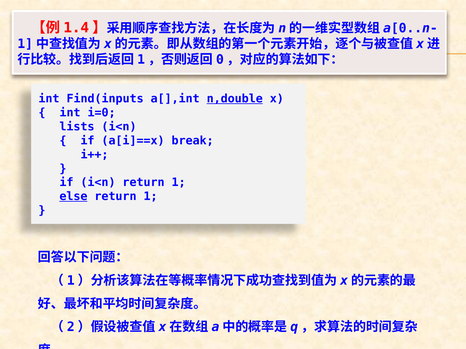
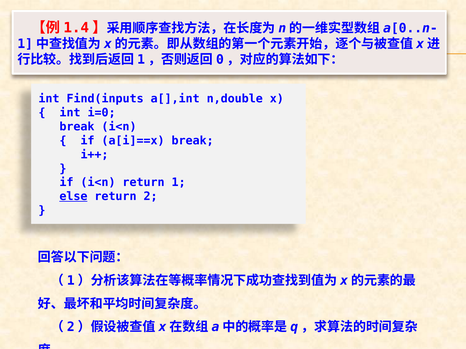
n,double underline: present -> none
lists at (77, 127): lists -> break
1 at (151, 197): 1 -> 2
